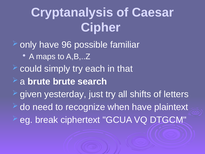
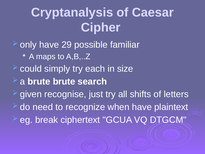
96: 96 -> 29
that: that -> size
yesterday: yesterday -> recognise
